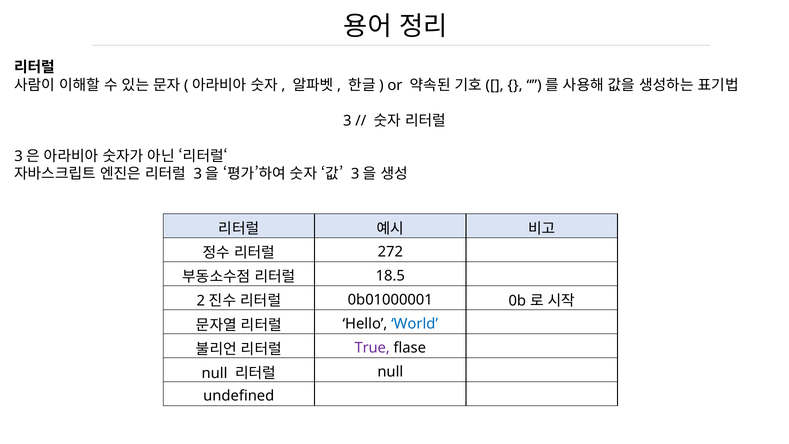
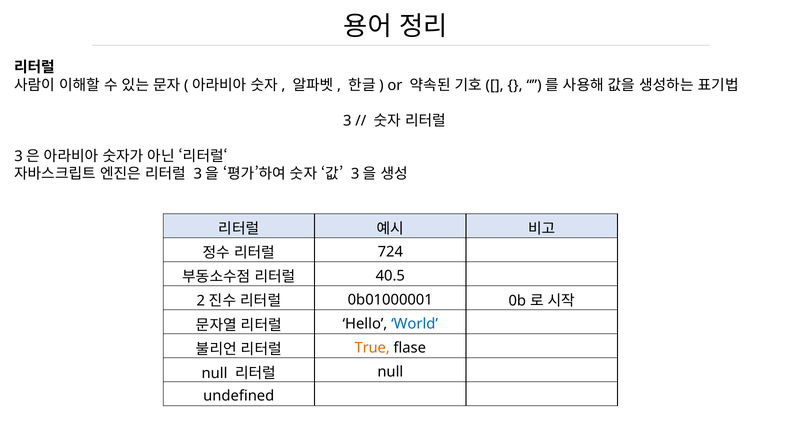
272: 272 -> 724
18.5: 18.5 -> 40.5
True colour: purple -> orange
